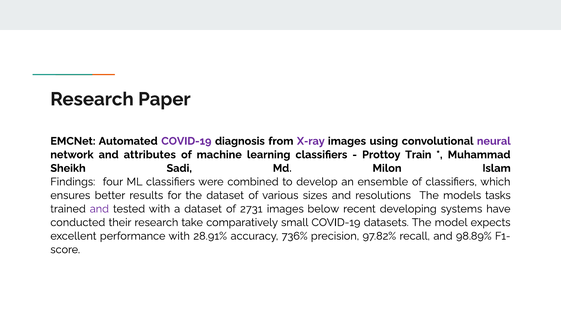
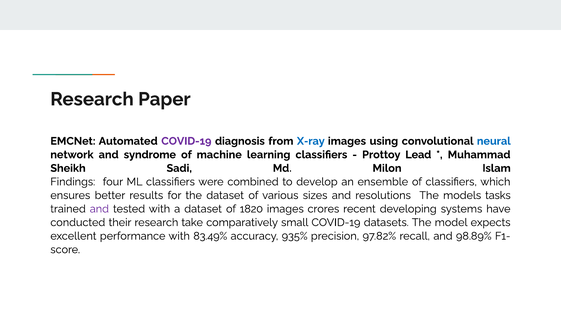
X-ray colour: purple -> blue
neural colour: purple -> blue
attributes: attributes -> syndrome
Train: Train -> Lead
2731: 2731 -> 1820
below: below -> crores
28.91%: 28.91% -> 83.49%
736%: 736% -> 935%
